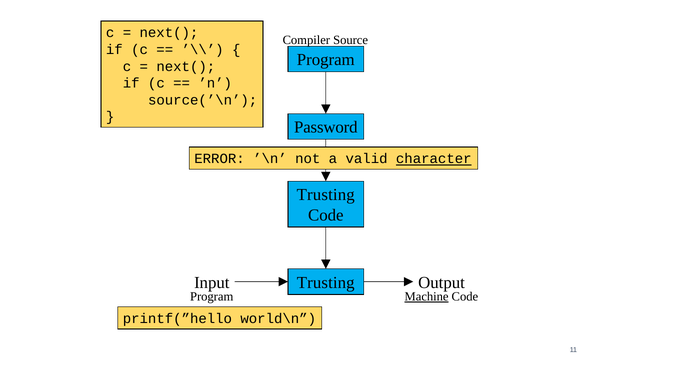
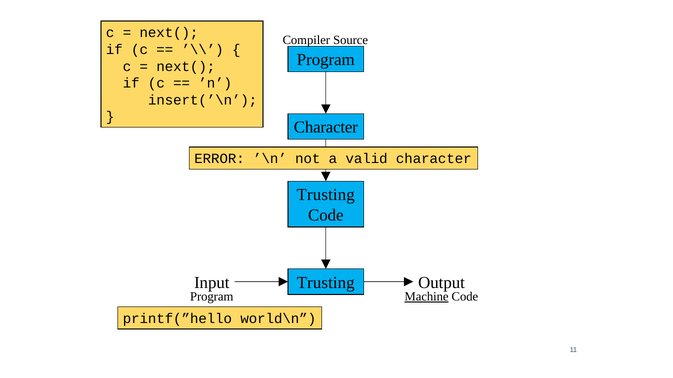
source(’\n: source(’\n -> insert(’\n
Password at (326, 128): Password -> Character
character at (434, 159) underline: present -> none
